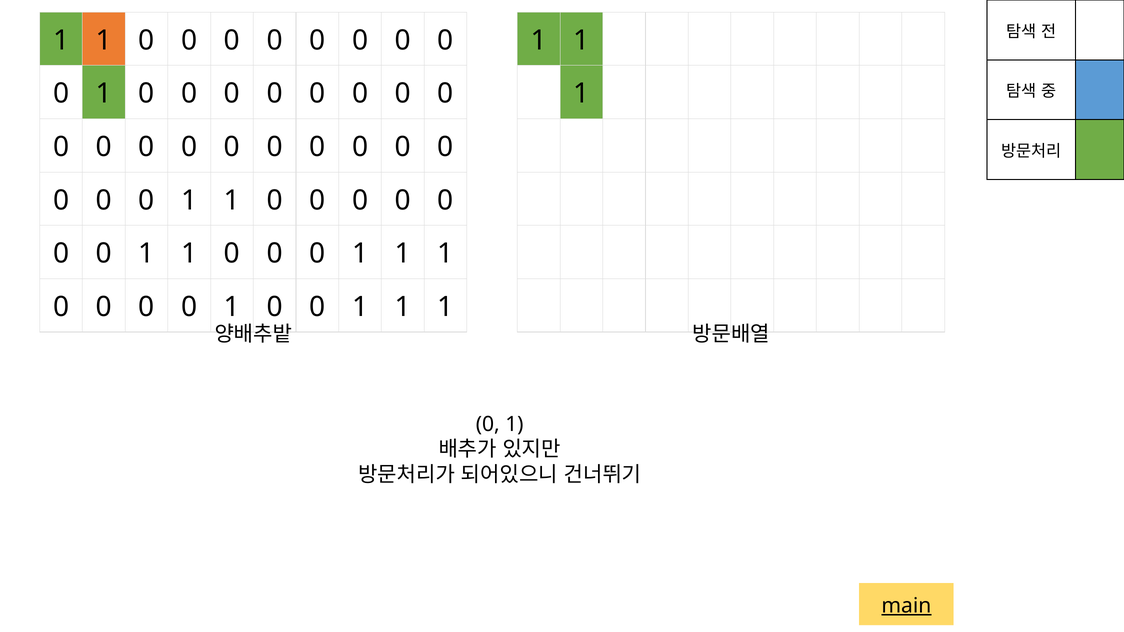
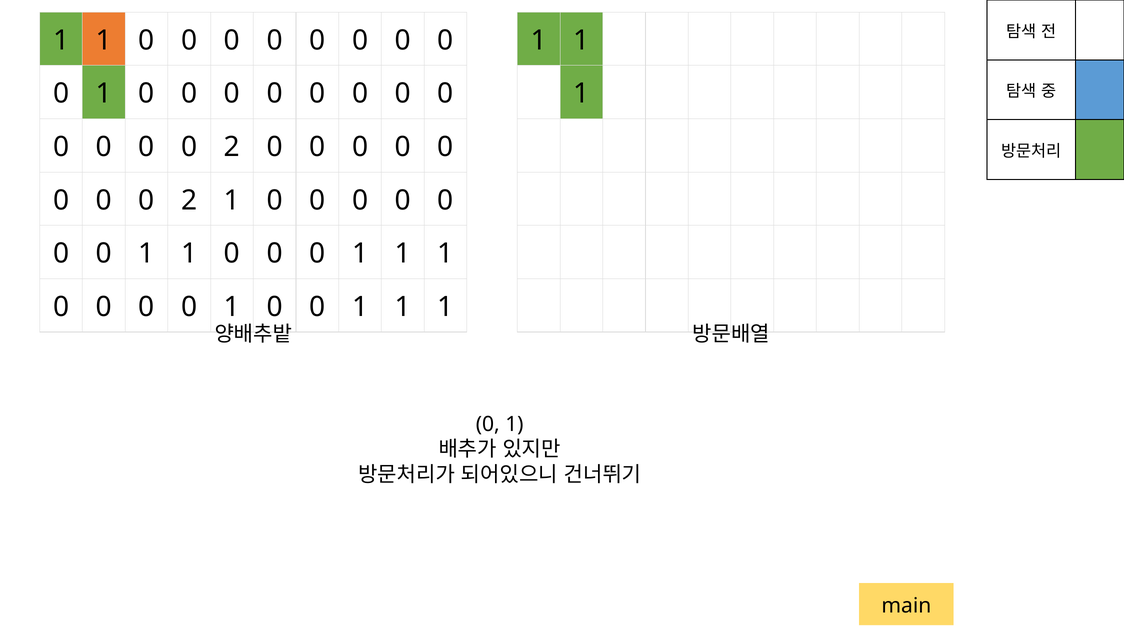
0 at (232, 147): 0 -> 2
1 at (189, 200): 1 -> 2
main underline: present -> none
